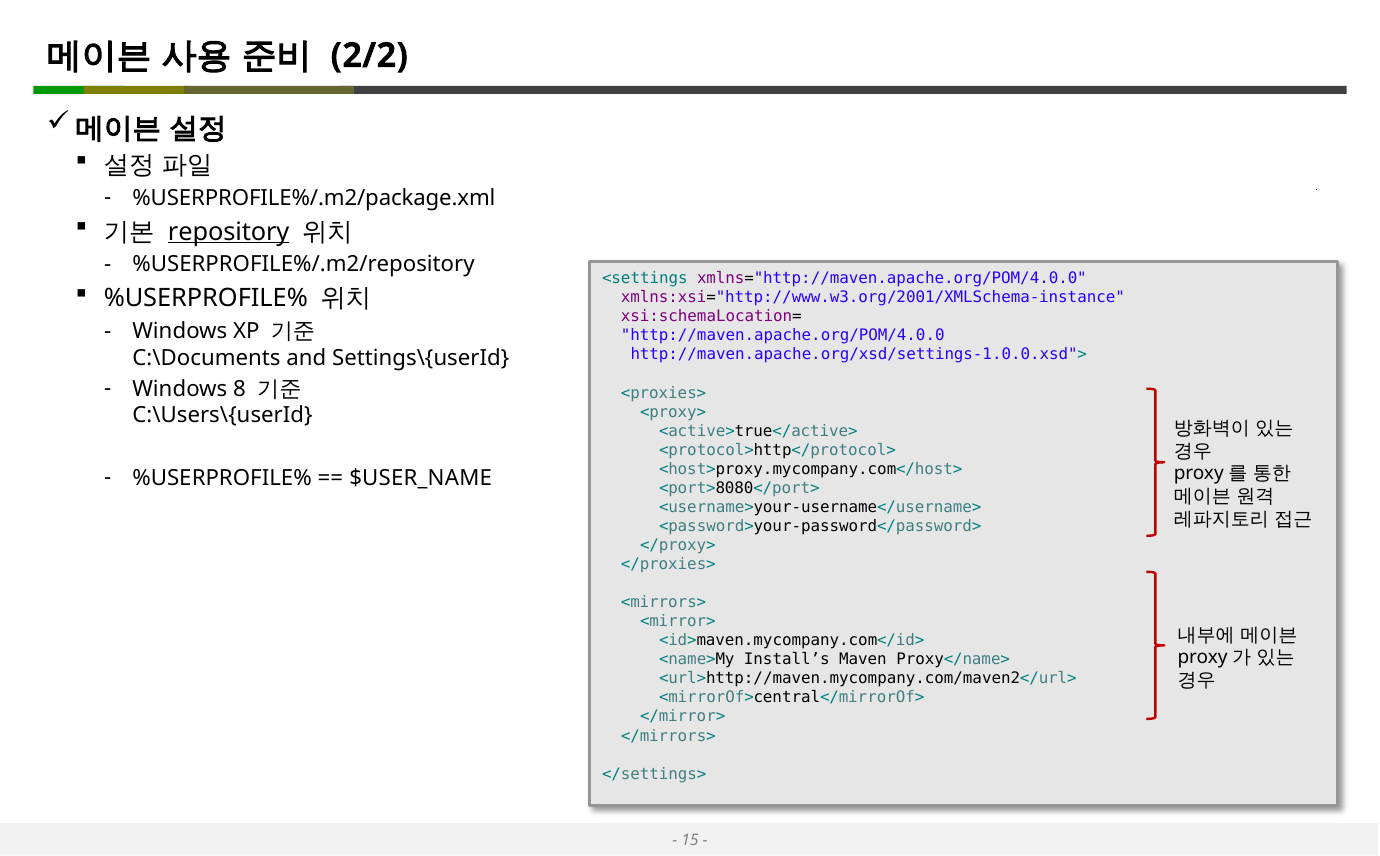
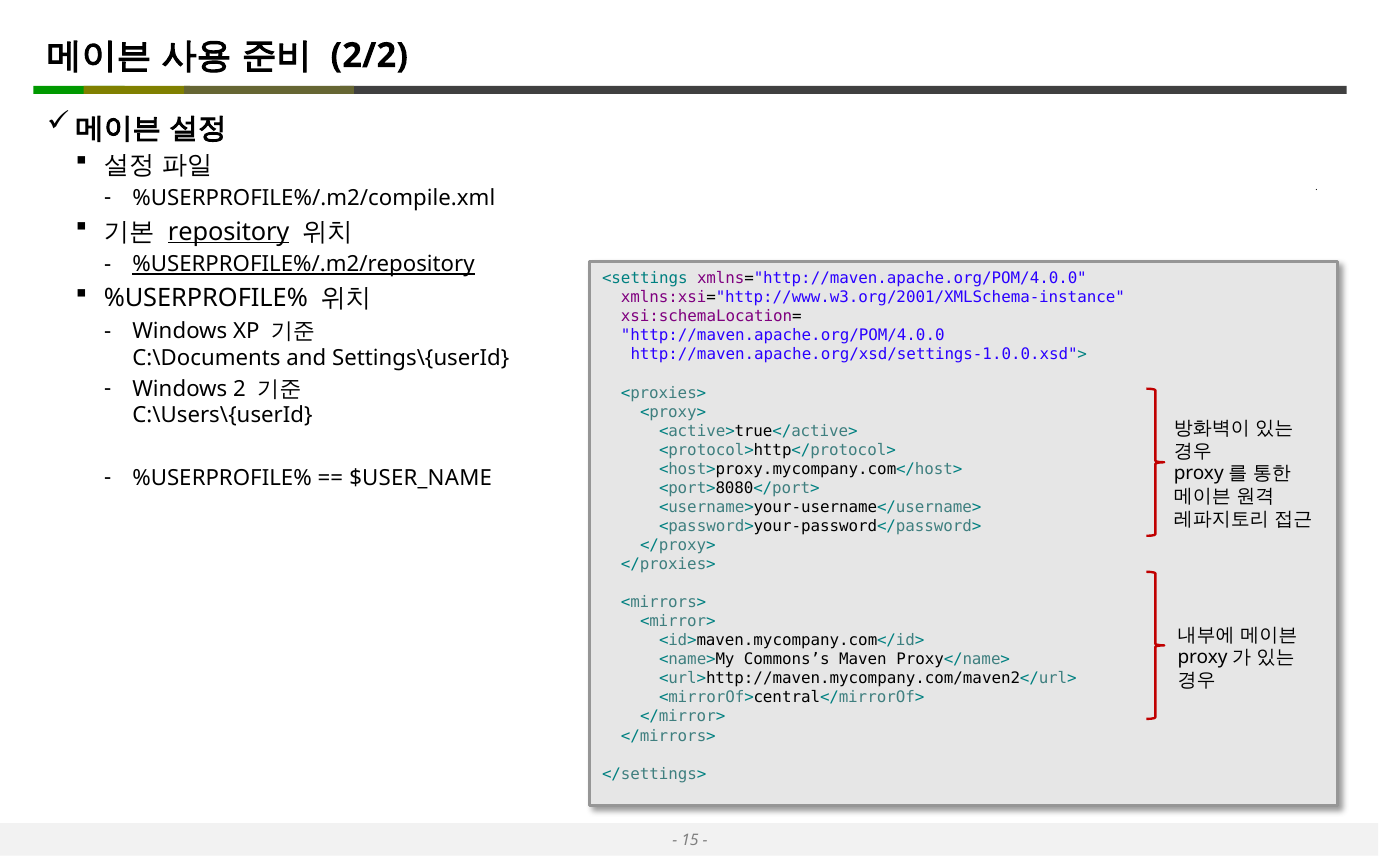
%USERPROFILE%/.m2/package.xml: %USERPROFILE%/.m2/package.xml -> %USERPROFILE%/.m2/compile.xml
%USERPROFILE%/.m2/repository underline: none -> present
8: 8 -> 2
Install’s: Install’s -> Commons’s
